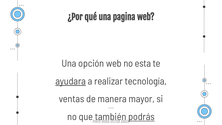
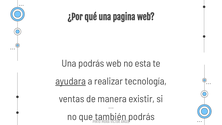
Una opción: opción -> podrás
manera mayor: mayor -> existir
podrás at (141, 117) underline: present -> none
